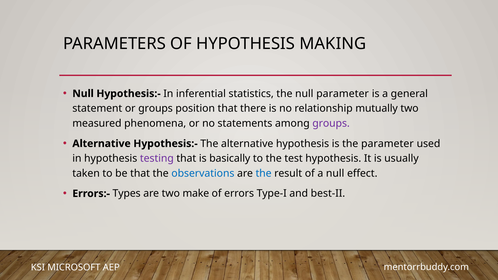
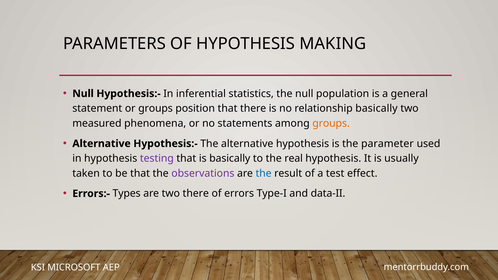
null parameter: parameter -> population
relationship mutually: mutually -> basically
groups at (331, 124) colour: purple -> orange
test: test -> real
observations colour: blue -> purple
a null: null -> test
two make: make -> there
best-II: best-II -> data-II
